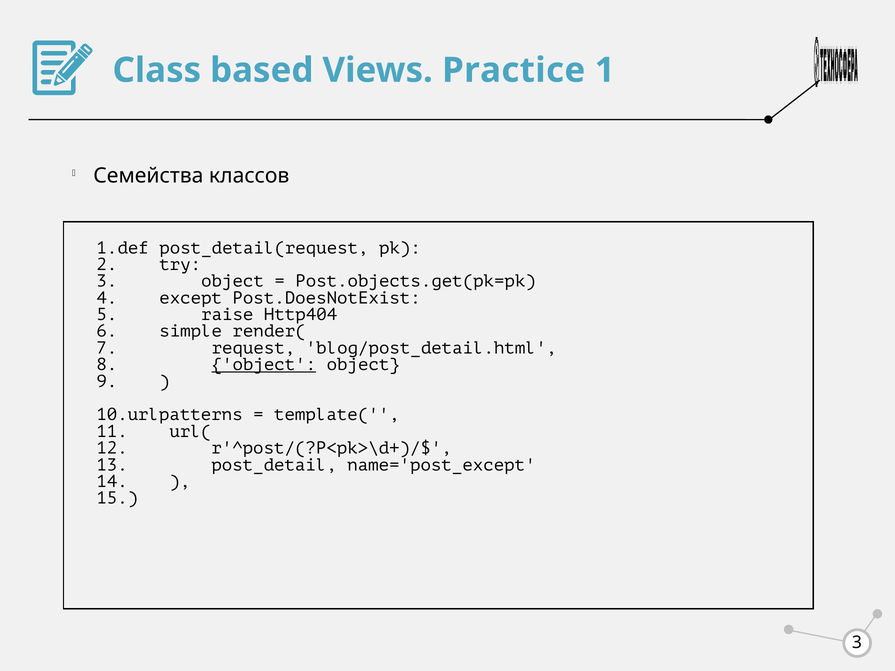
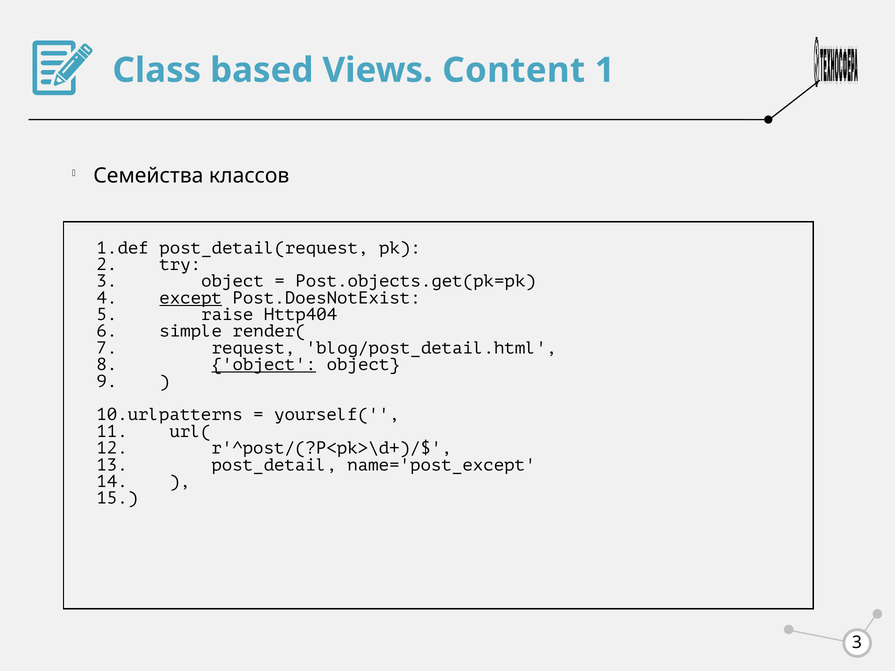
Practice: Practice -> Content
except underline: none -> present
template(: template( -> yourself(
